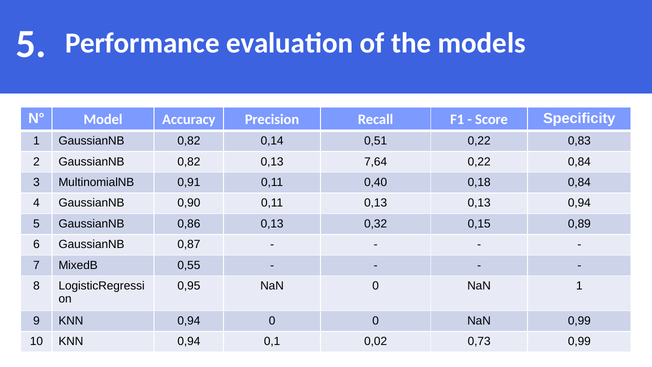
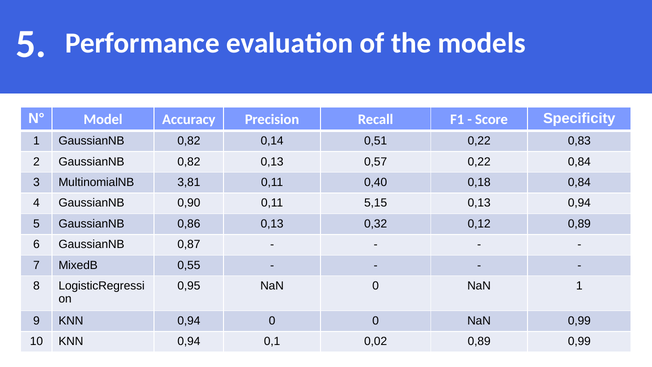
7,64: 7,64 -> 0,57
0,91: 0,91 -> 3,81
0,11 0,13: 0,13 -> 5,15
0,15: 0,15 -> 0,12
0,02 0,73: 0,73 -> 0,89
